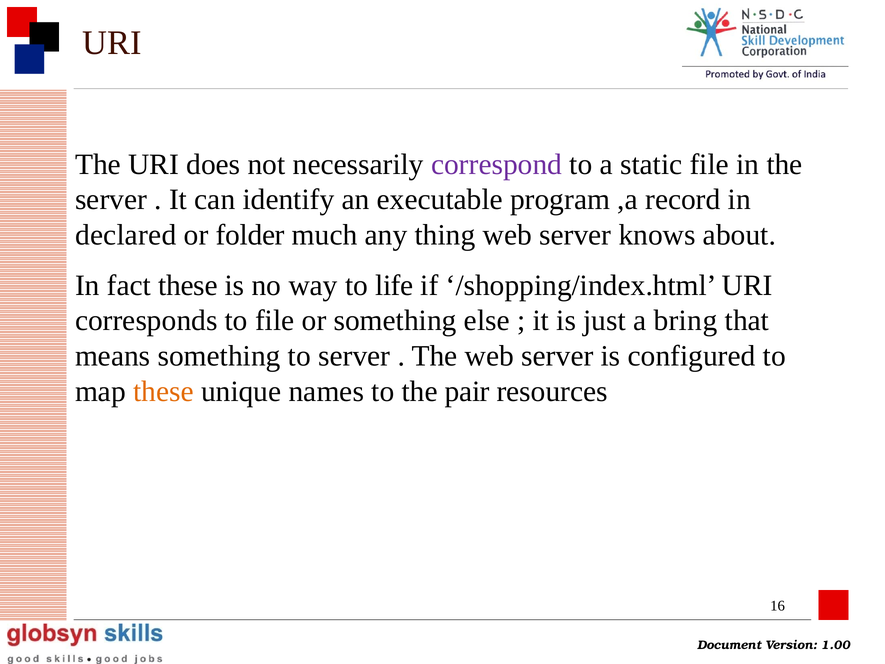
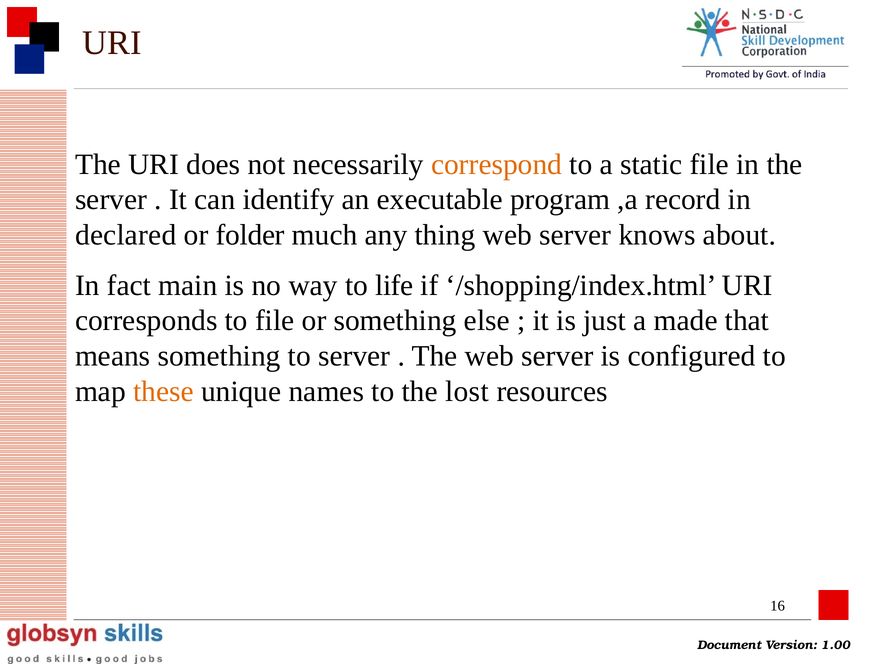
correspond colour: purple -> orange
fact these: these -> main
bring: bring -> made
pair: pair -> lost
